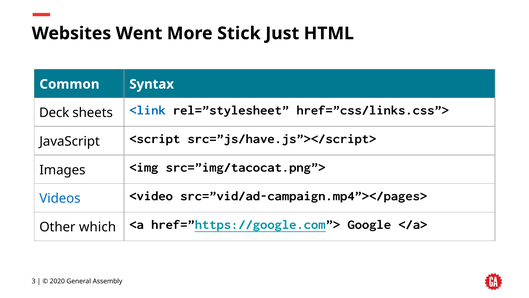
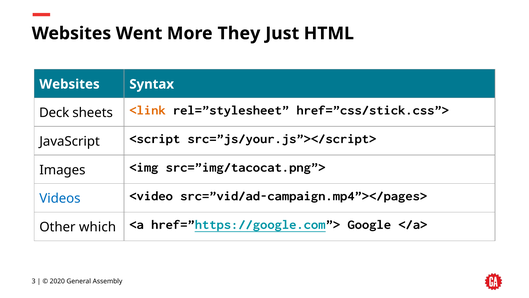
Stick: Stick -> They
Common at (69, 84): Common -> Websites
<link colour: blue -> orange
href=”css/links.css”>: href=”css/links.css”> -> href=”css/stick.css”>
src=”js/have.js”></script>: src=”js/have.js”></script> -> src=”js/your.js”></script>
